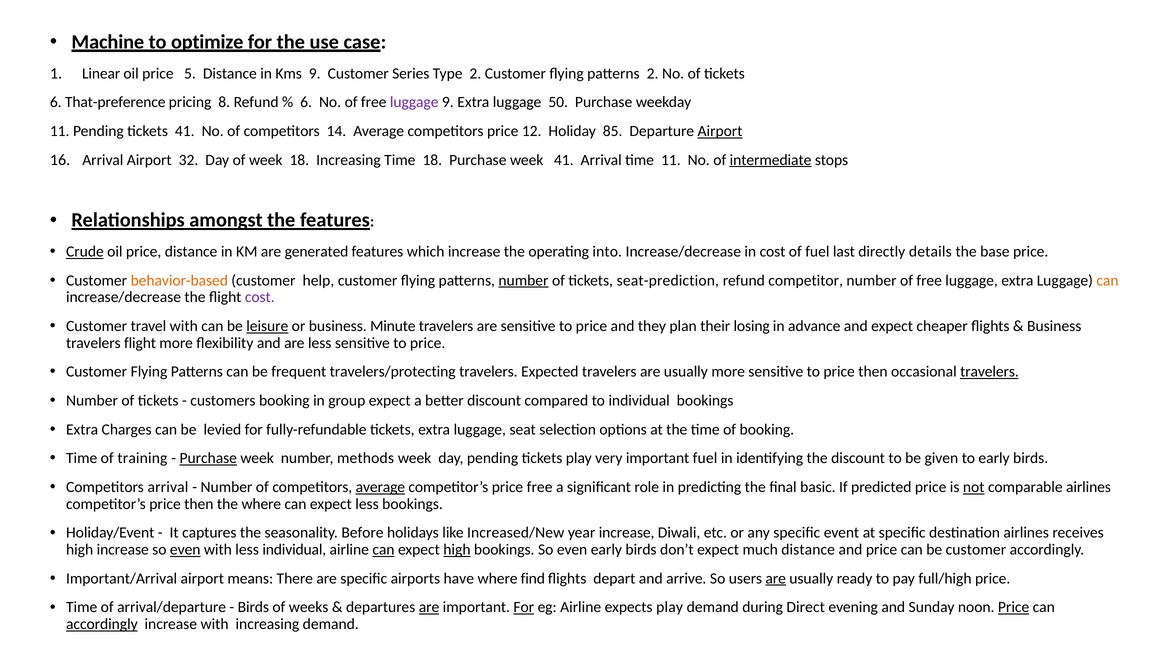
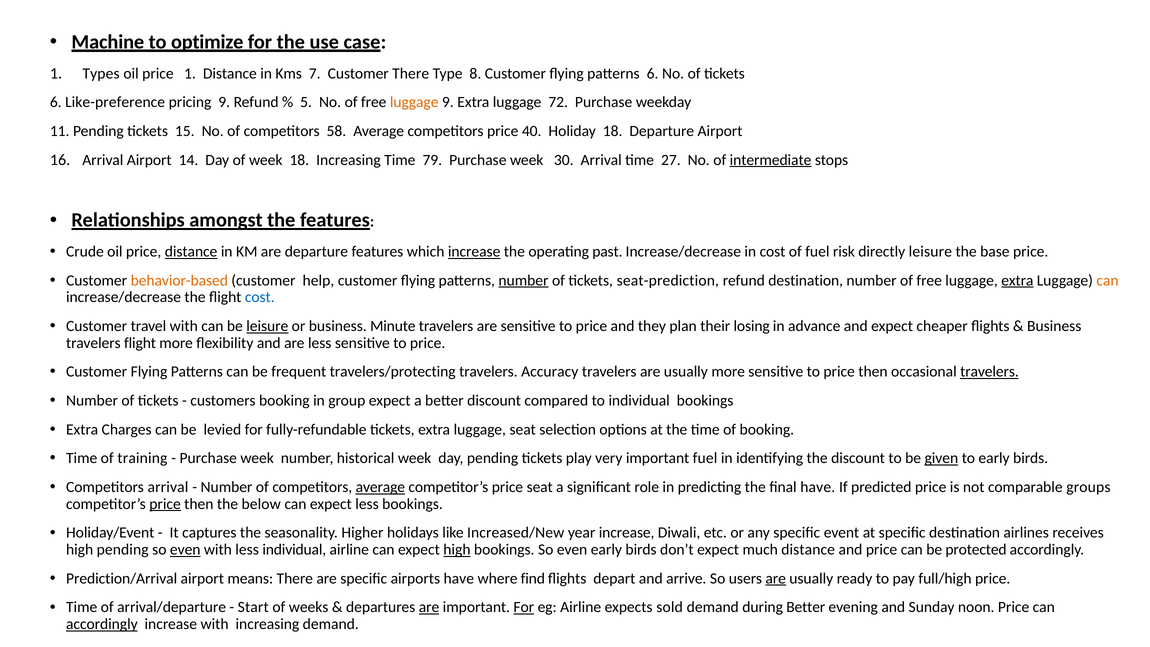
Linear: Linear -> Types
price 5: 5 -> 1
Kms 9: 9 -> 7
Customer Series: Series -> There
Type 2: 2 -> 8
patterns 2: 2 -> 6
That-preference: That-preference -> Like-preference
pricing 8: 8 -> 9
6 at (306, 102): 6 -> 5
luggage at (414, 102) colour: purple -> orange
50: 50 -> 72
tickets 41: 41 -> 15
14: 14 -> 58
12: 12 -> 40
Holiday 85: 85 -> 18
Airport at (720, 131) underline: present -> none
32: 32 -> 14
Time 18: 18 -> 79
week 41: 41 -> 30
time 11: 11 -> 27
Crude underline: present -> none
distance at (191, 252) underline: none -> present
are generated: generated -> departure
increase at (474, 252) underline: none -> present
into: into -> past
last: last -> risk
directly details: details -> leisure
refund competitor: competitor -> destination
extra at (1017, 280) underline: none -> present
cost at (260, 297) colour: purple -> blue
Expected: Expected -> Accuracy
Purchase at (208, 458) underline: present -> none
methods: methods -> historical
given underline: none -> present
price free: free -> seat
final basic: basic -> have
not underline: present -> none
comparable airlines: airlines -> groups
price at (165, 504) underline: none -> present
the where: where -> below
Before: Before -> Higher
high increase: increase -> pending
can at (383, 550) underline: present -> none
be customer: customer -> protected
Important/Arrival: Important/Arrival -> Prediction/Arrival
Birds at (253, 607): Birds -> Start
expects play: play -> sold
during Direct: Direct -> Better
Price at (1014, 607) underline: present -> none
